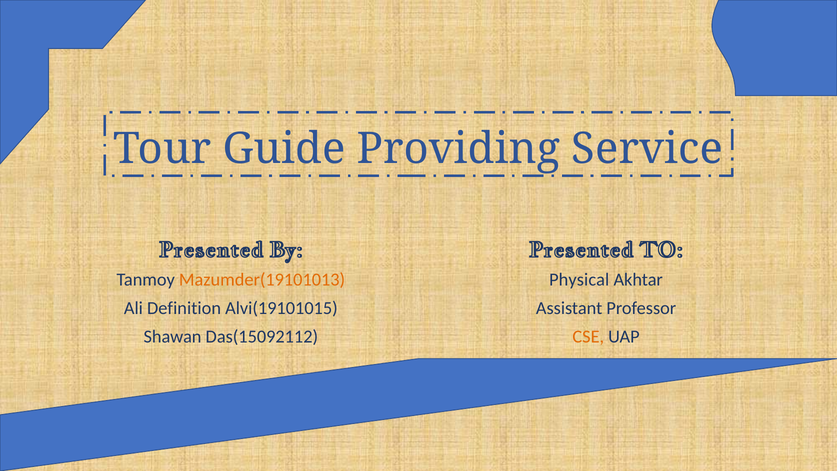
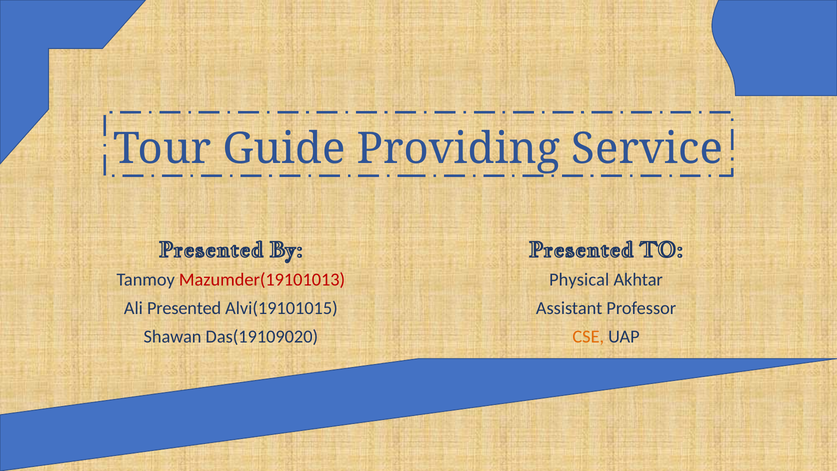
Mazumder(19101013 colour: orange -> red
Ali Definition: Definition -> Presented
Das(15092112: Das(15092112 -> Das(19109020
